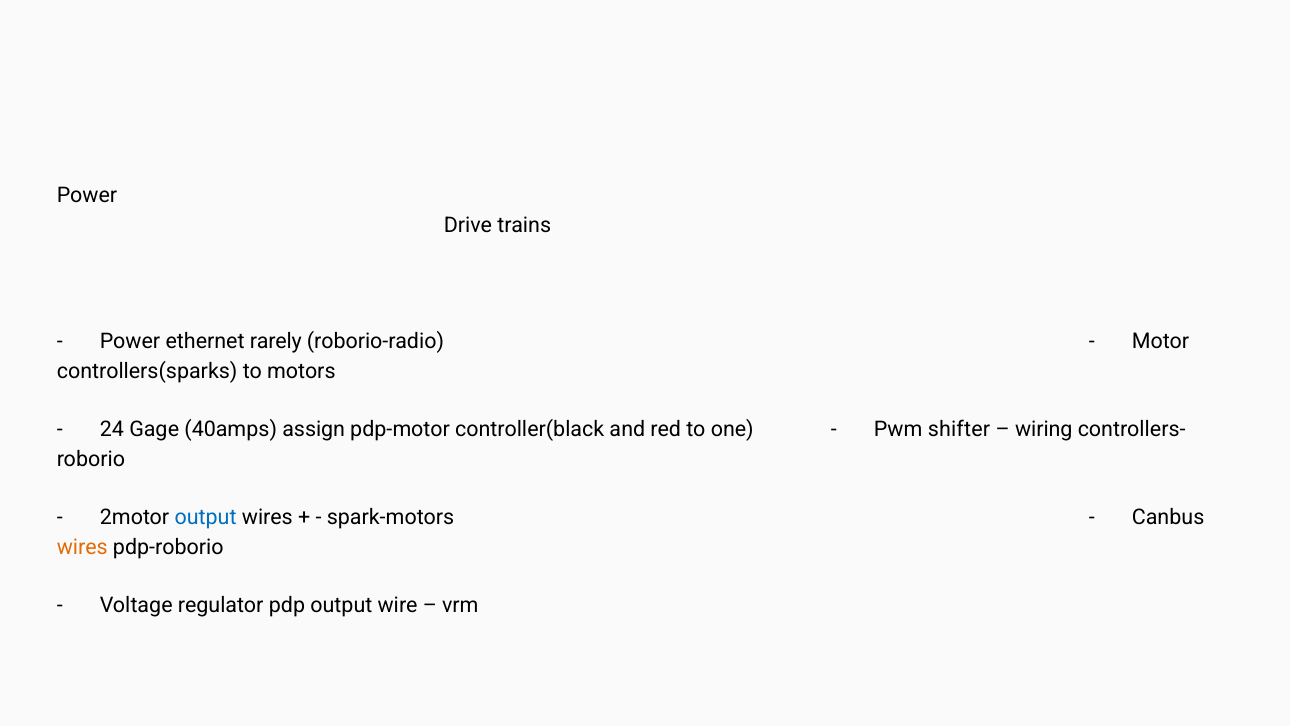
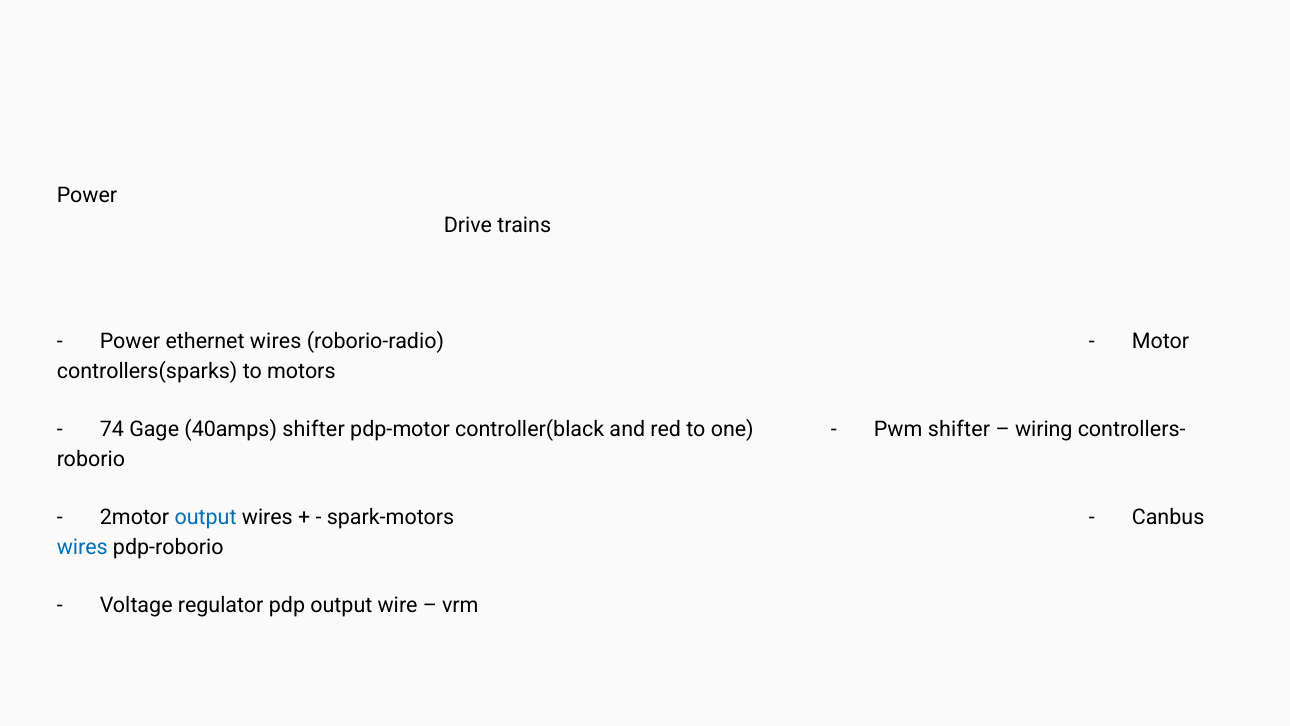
ethernet rarely: rarely -> wires
24: 24 -> 74
40amps assign: assign -> shifter
wires at (82, 547) colour: orange -> blue
